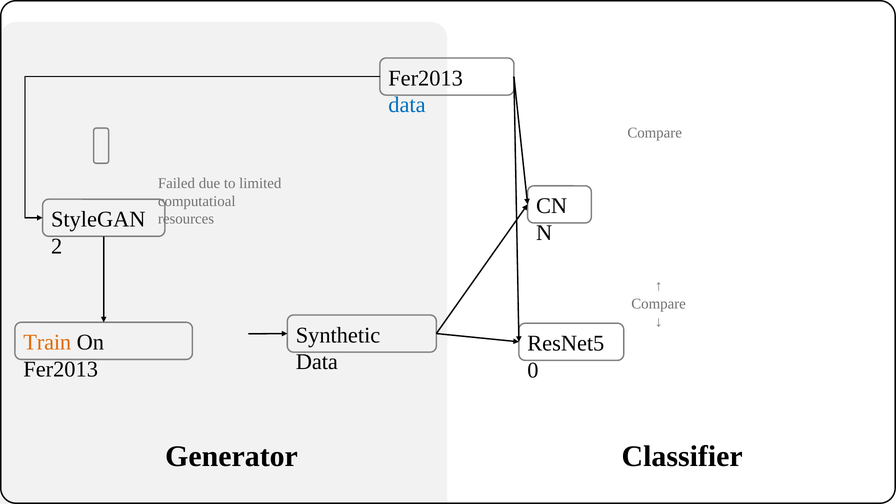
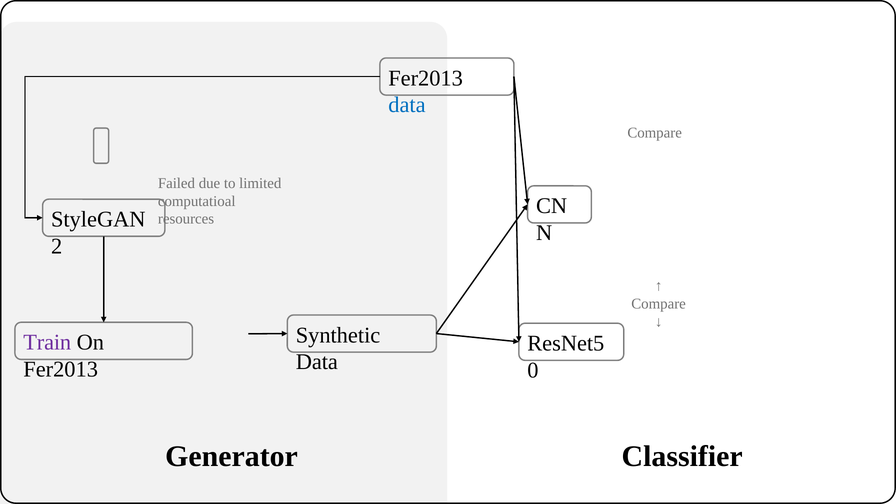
Train colour: orange -> purple
